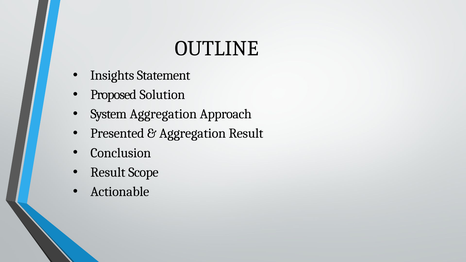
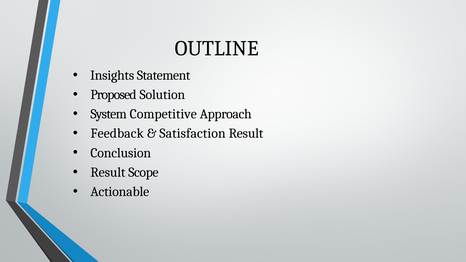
System Aggregation: Aggregation -> Competitive
Presented: Presented -> Feedback
Aggregation at (193, 134): Aggregation -> Satisfaction
